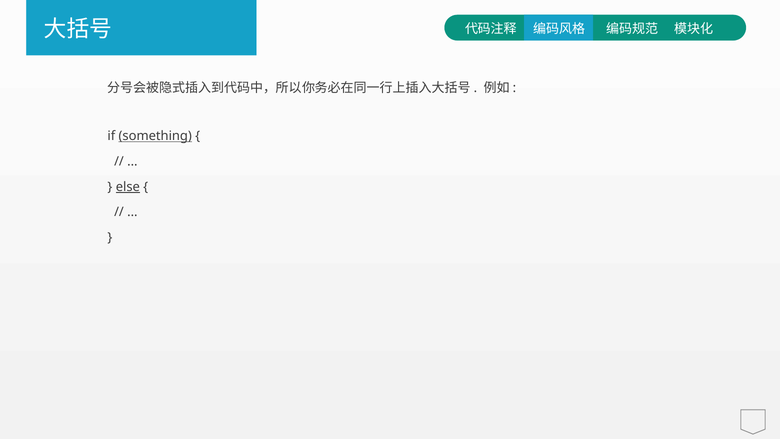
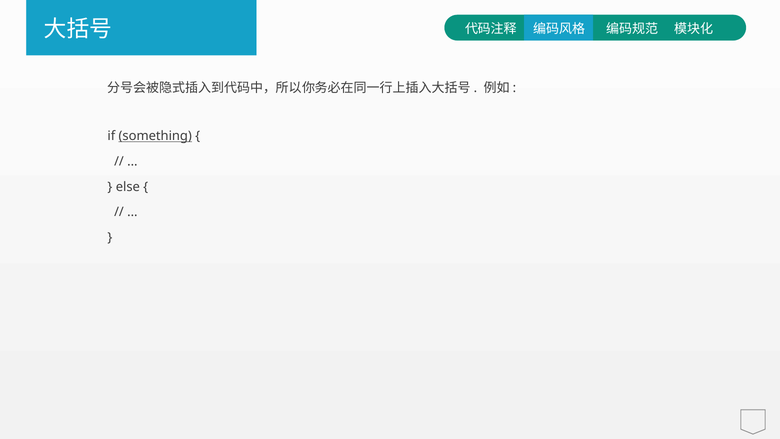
else underline: present -> none
